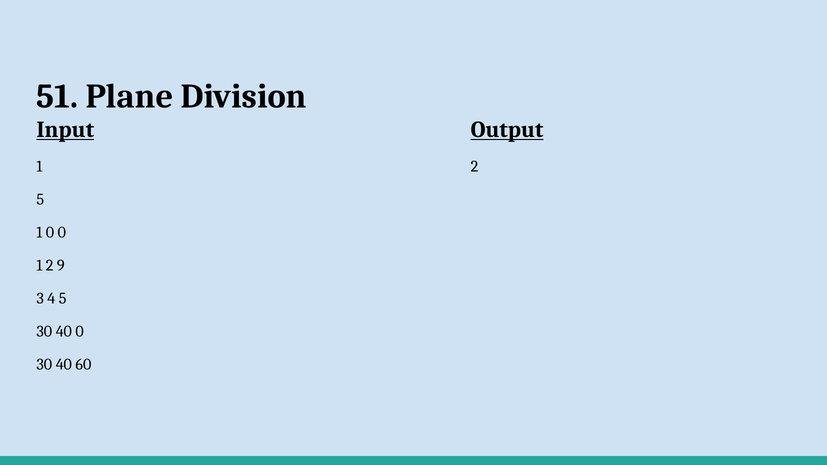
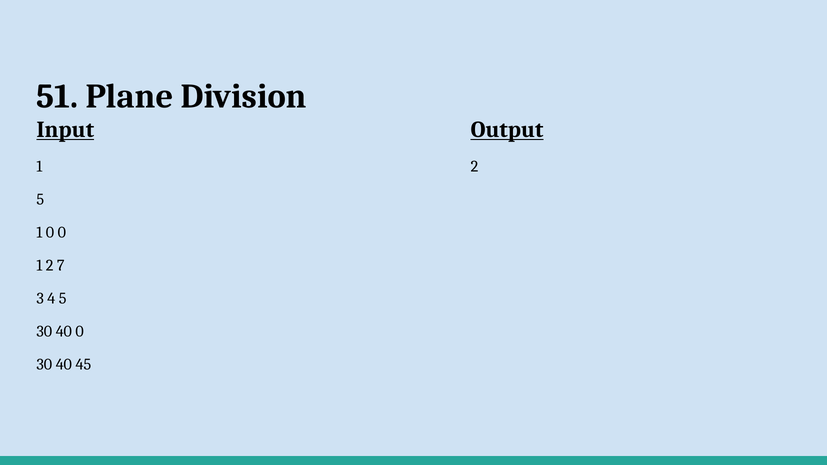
9: 9 -> 7
60: 60 -> 45
